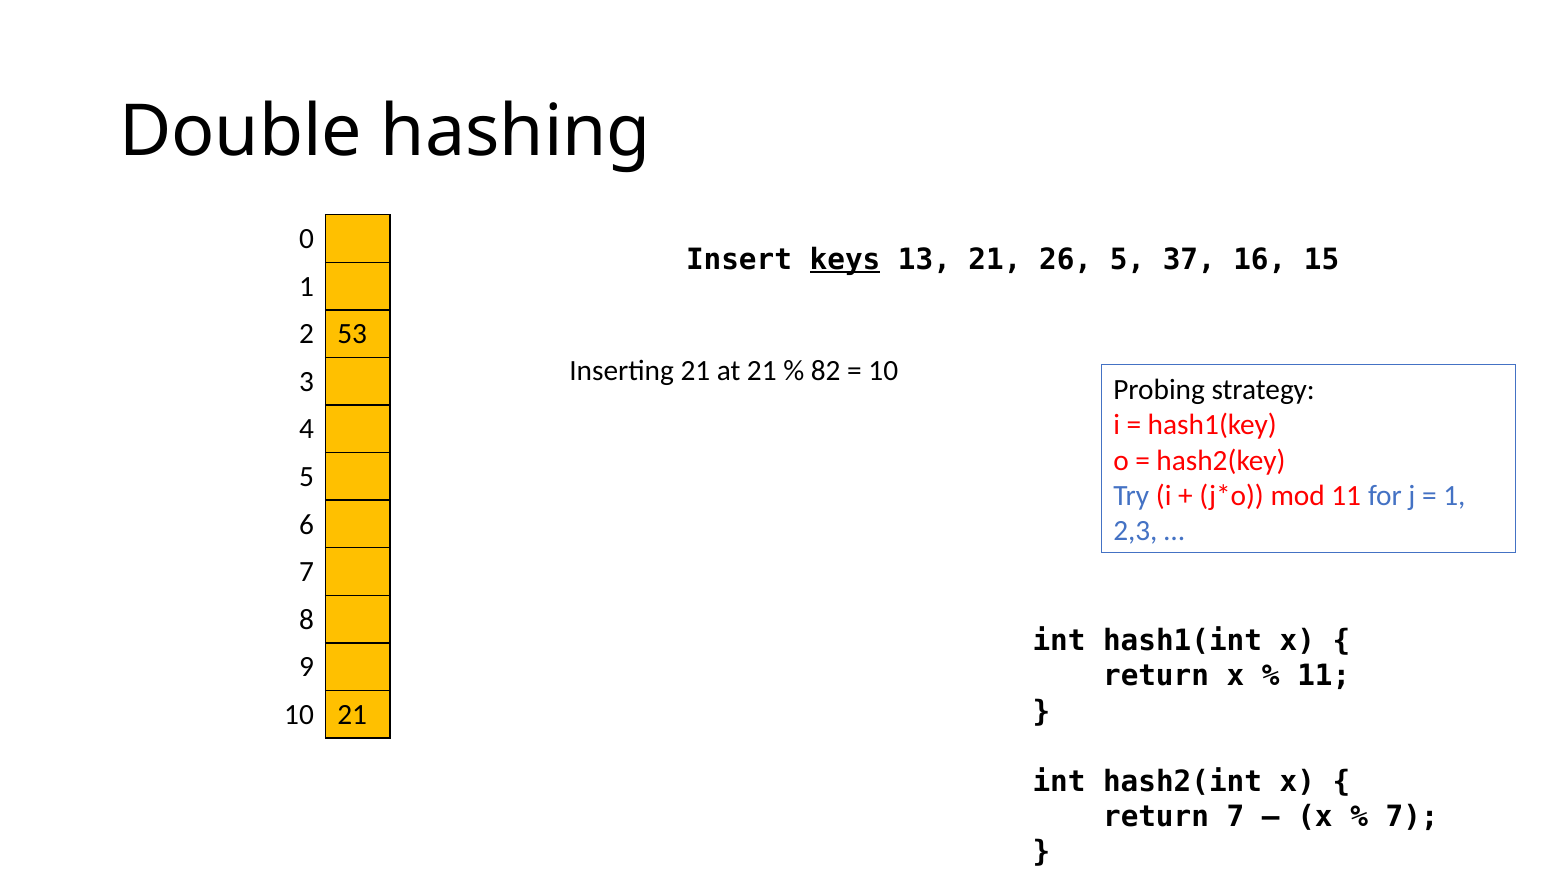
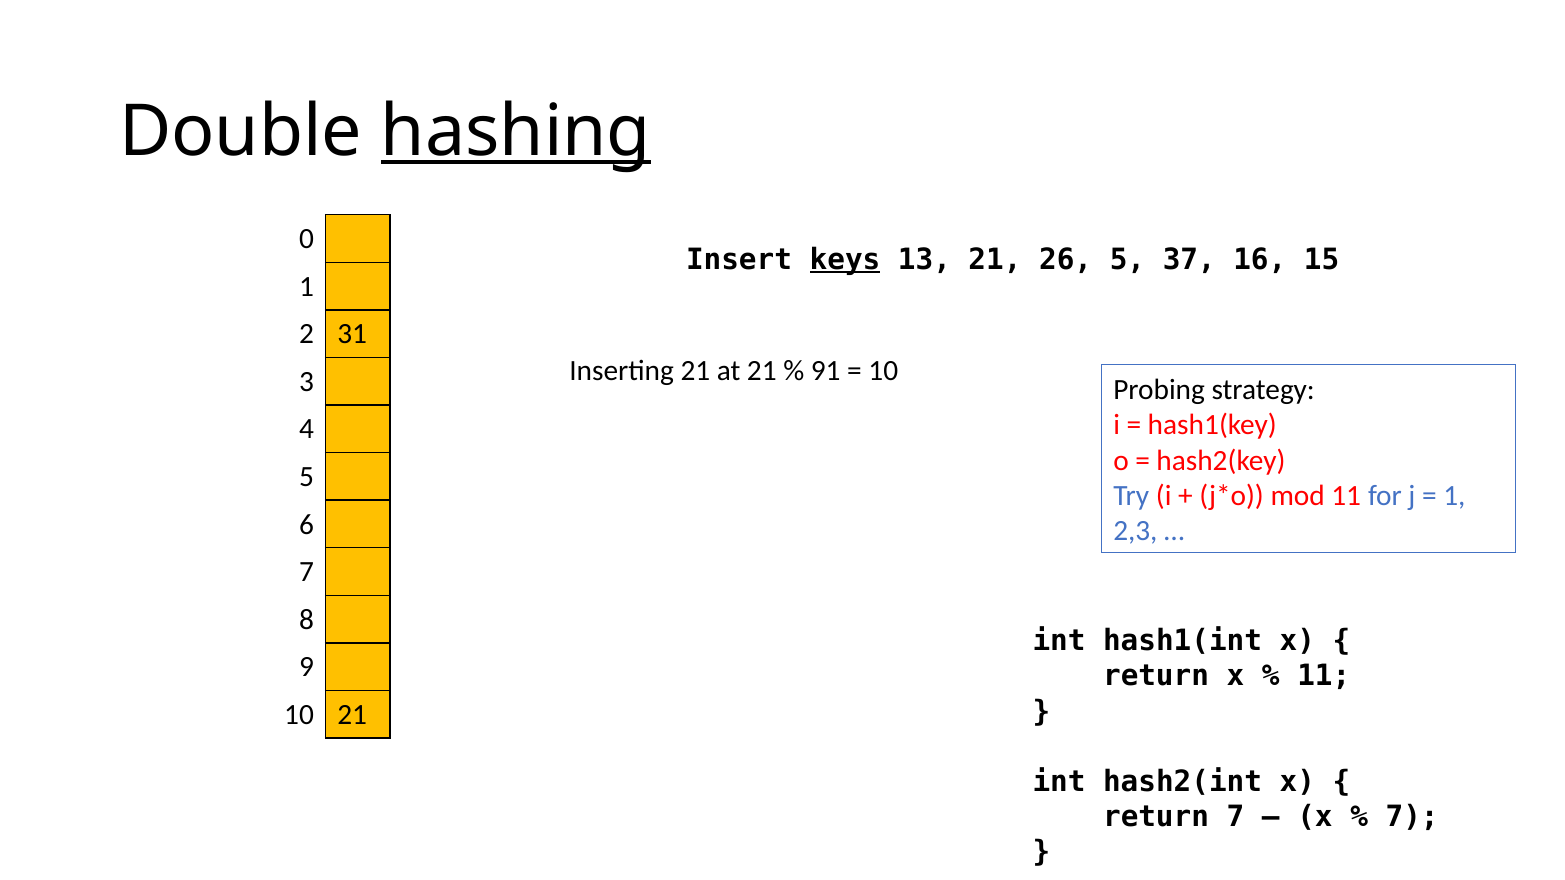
hashing underline: none -> present
53: 53 -> 31
82: 82 -> 91
